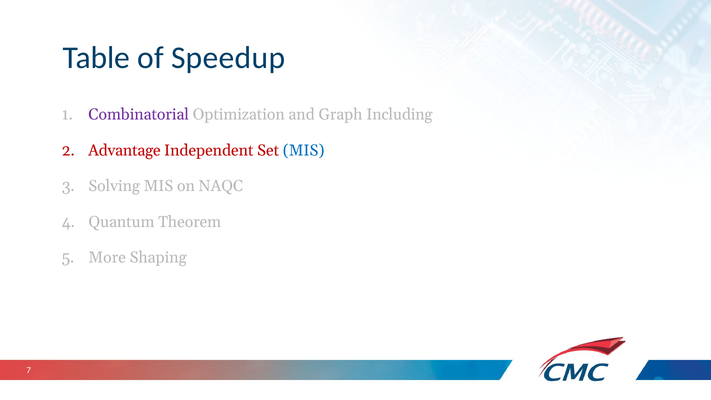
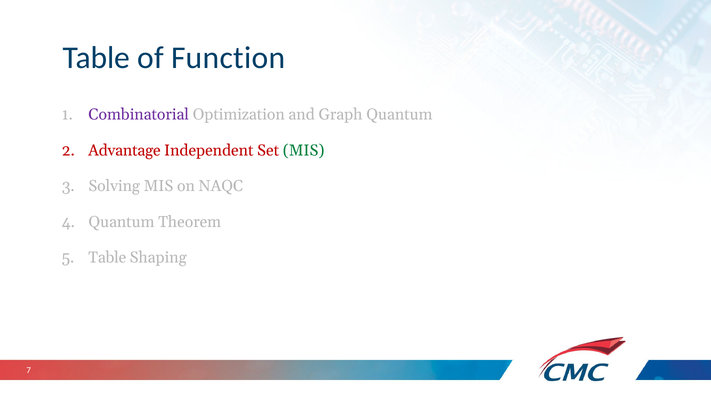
Speedup: Speedup -> Function
Graph Including: Including -> Quantum
MIS at (304, 150) colour: blue -> green
More at (107, 258): More -> Table
